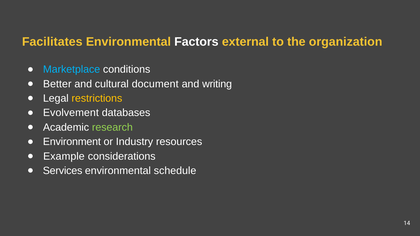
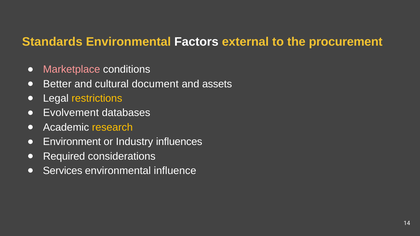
Facilitates: Facilitates -> Standards
organization: organization -> procurement
Marketplace colour: light blue -> pink
writing: writing -> assets
research colour: light green -> yellow
resources: resources -> influences
Example: Example -> Required
schedule: schedule -> influence
